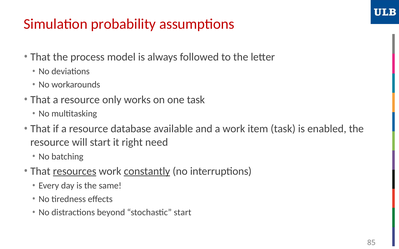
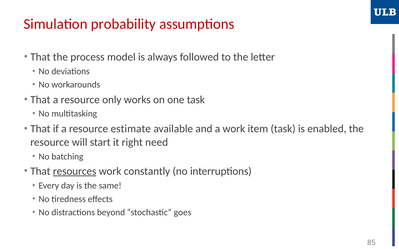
database: database -> estimate
constantly underline: present -> none
stochastic start: start -> goes
